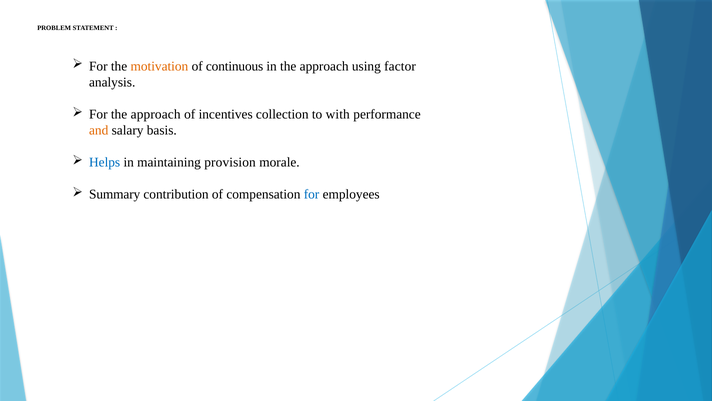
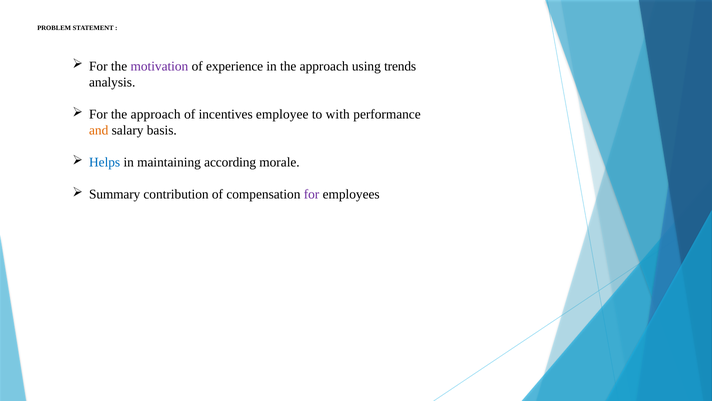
motivation colour: orange -> purple
continuous: continuous -> experience
factor: factor -> trends
collection: collection -> employee
provision: provision -> according
for at (312, 194) colour: blue -> purple
